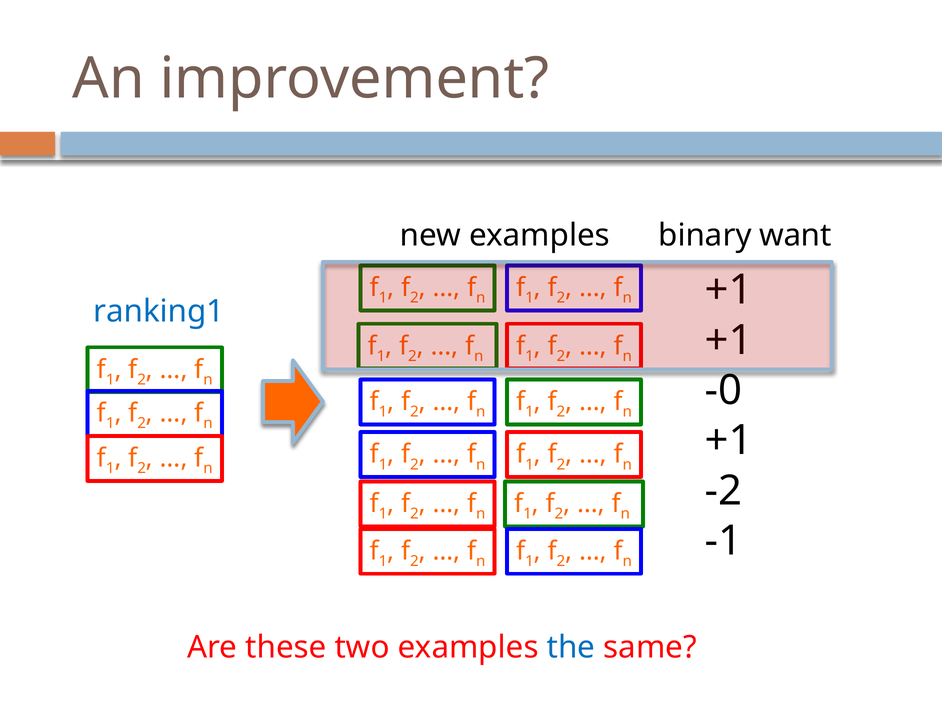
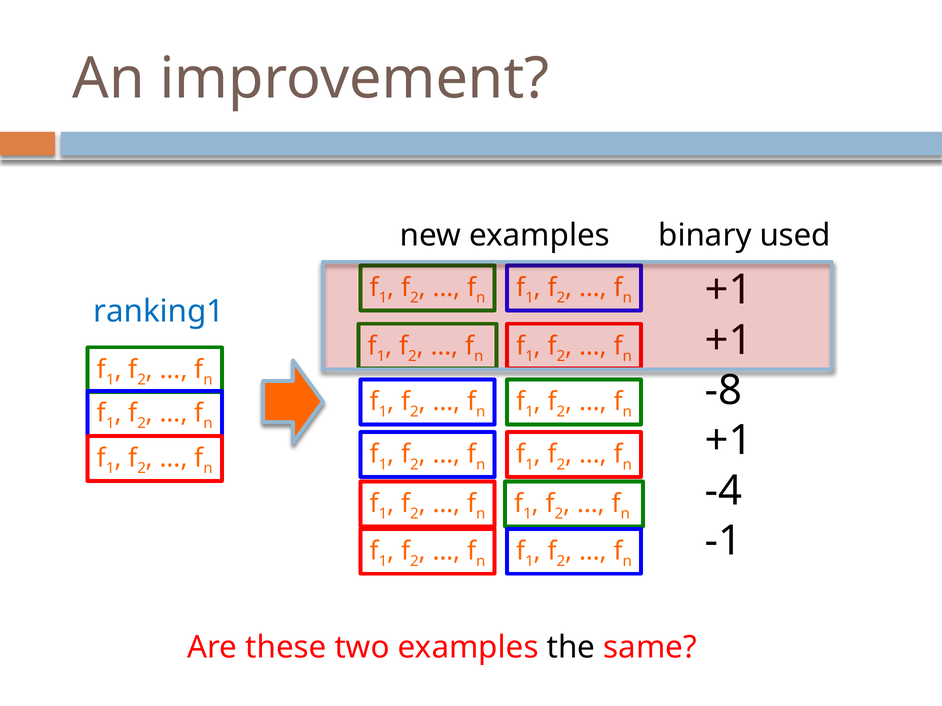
want: want -> used
-0: -0 -> -8
-2: -2 -> -4
the colour: blue -> black
